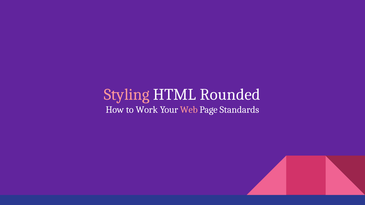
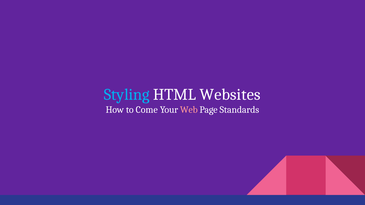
Styling colour: pink -> light blue
Rounded: Rounded -> Websites
Work: Work -> Come
